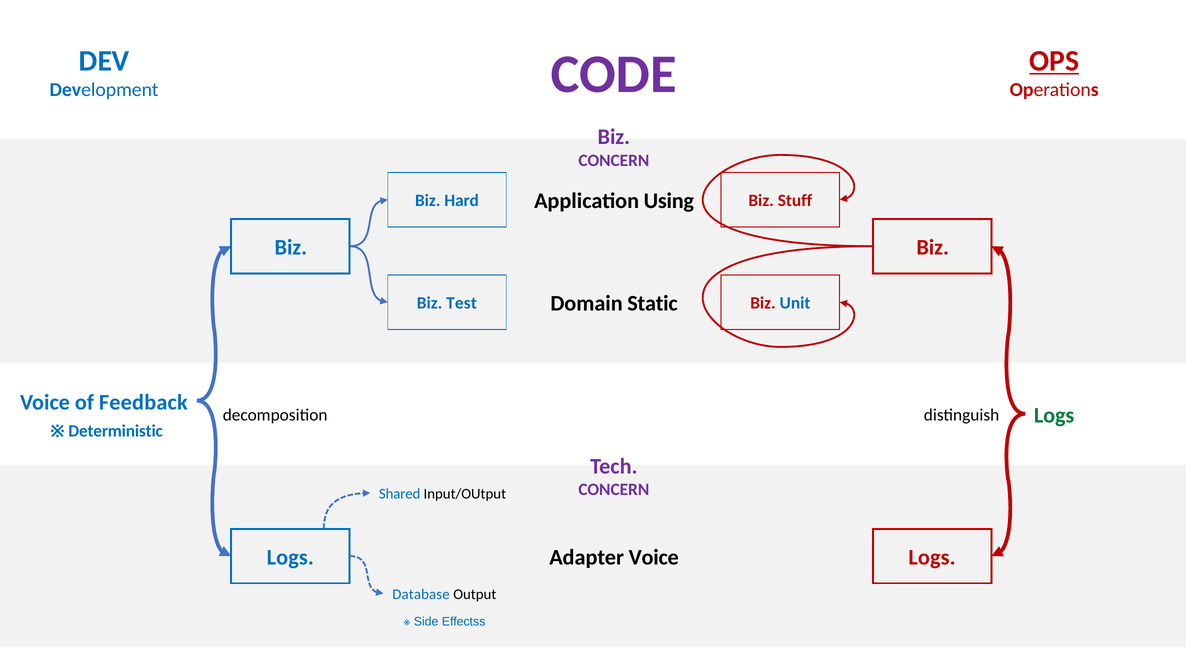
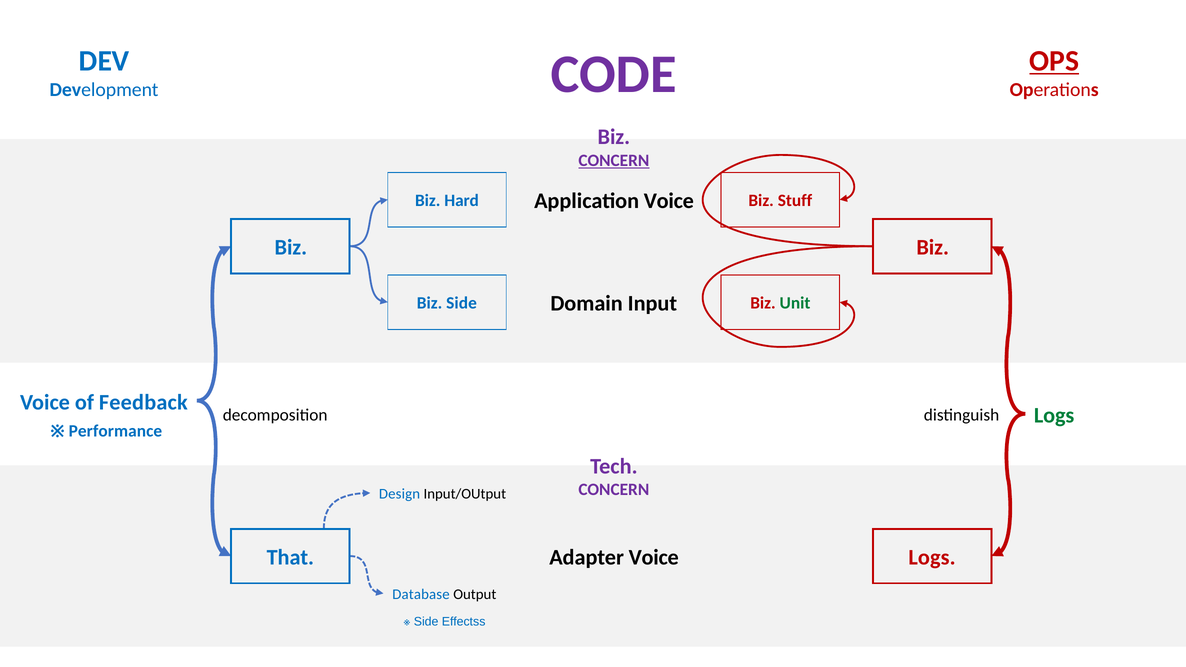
CONCERN at (614, 161) underline: none -> present
Application Using: Using -> Voice
Static: Static -> Input
Biz Test: Test -> Side
Unit colour: blue -> green
Deterministic: Deterministic -> Performance
Shared: Shared -> Design
Logs at (290, 557): Logs -> That
